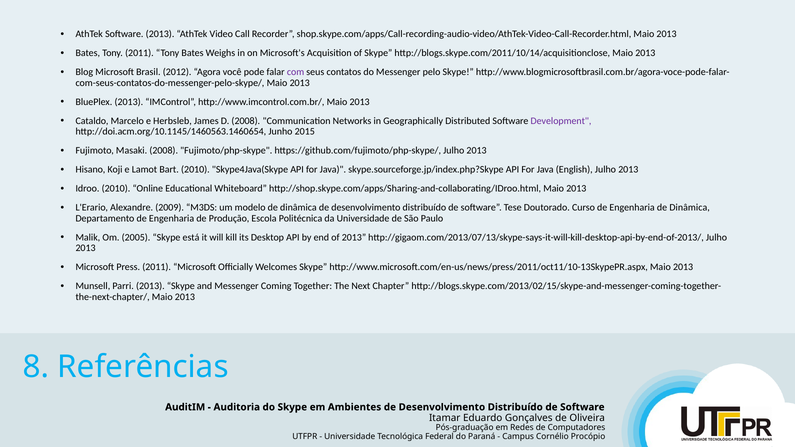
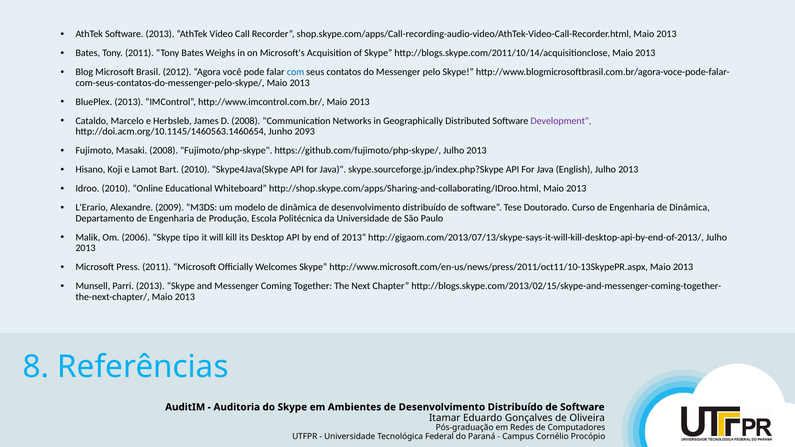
com colour: purple -> blue
2015: 2015 -> 2093
2005: 2005 -> 2006
está: está -> tipo
